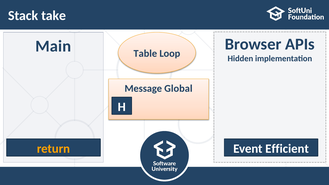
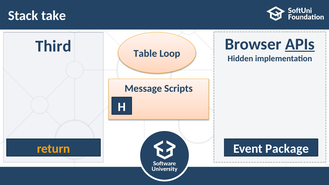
APIs underline: none -> present
Main: Main -> Third
Global: Global -> Scripts
Efficient: Efficient -> Package
